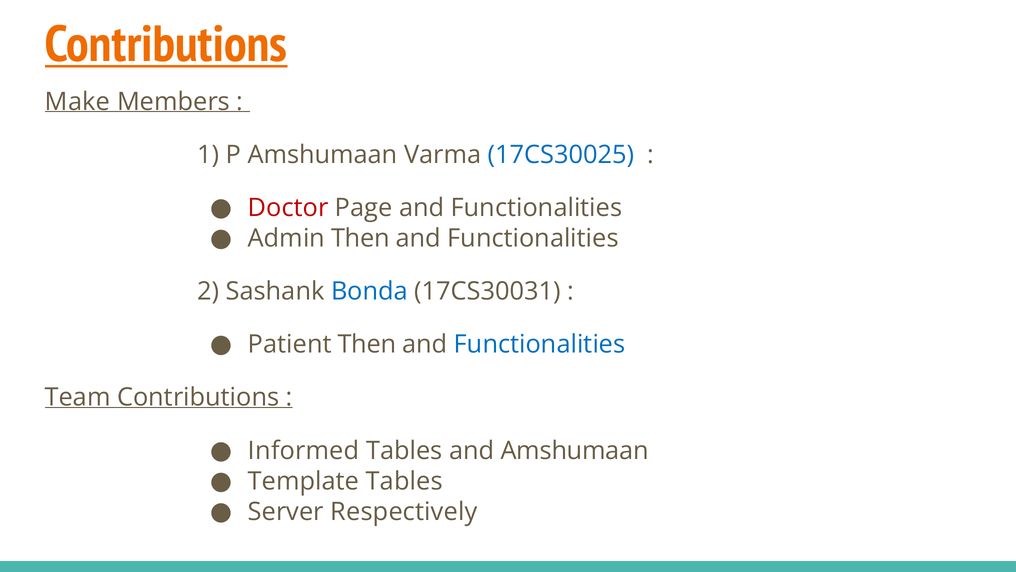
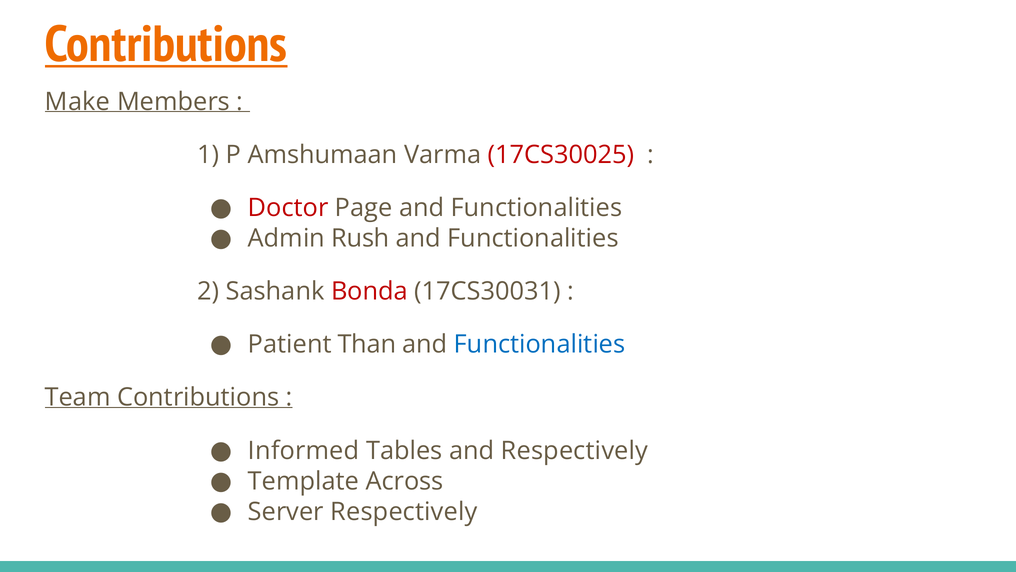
17CS30025 colour: blue -> red
Admin Then: Then -> Rush
Bonda colour: blue -> red
Patient Then: Then -> Than
and Amshumaan: Amshumaan -> Respectively
Template Tables: Tables -> Across
